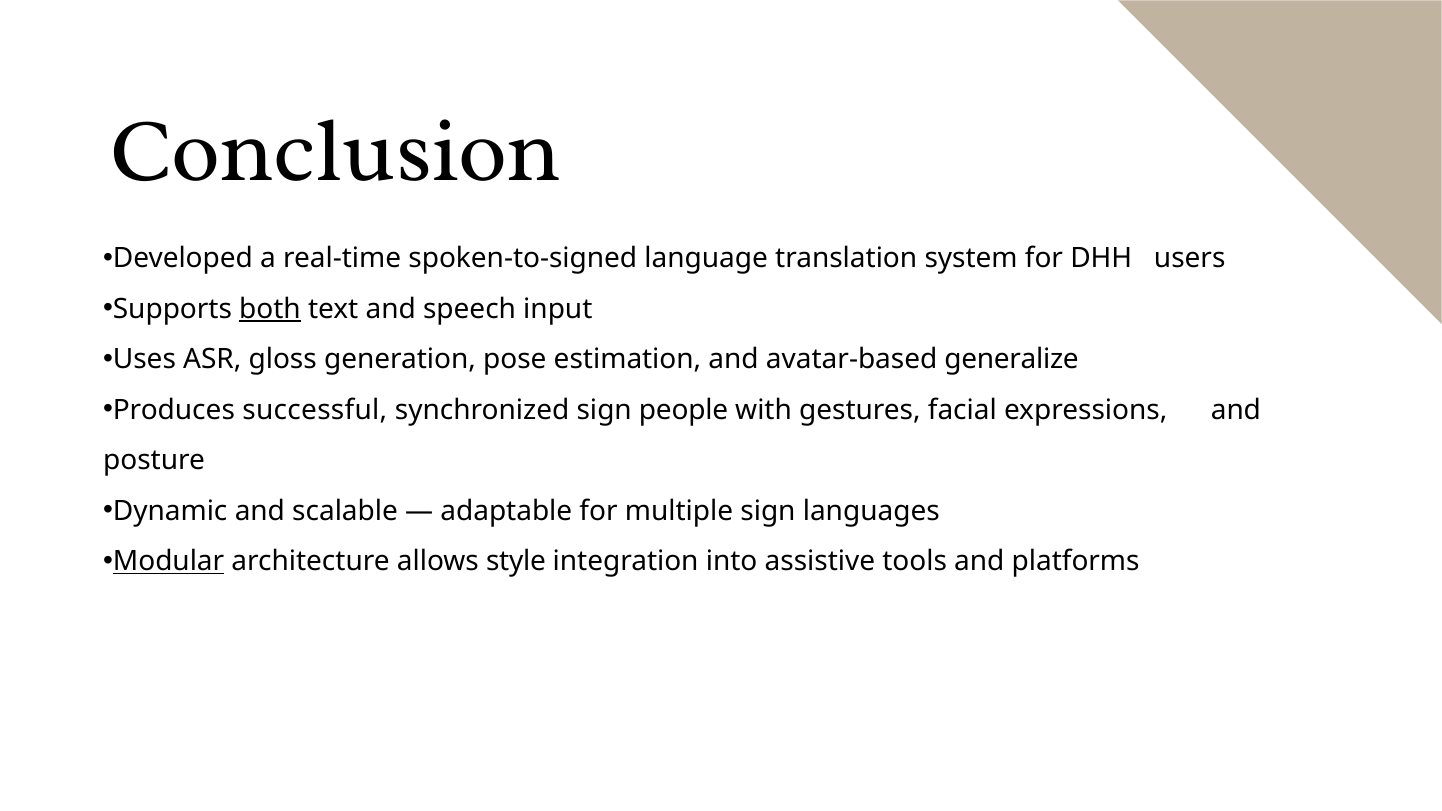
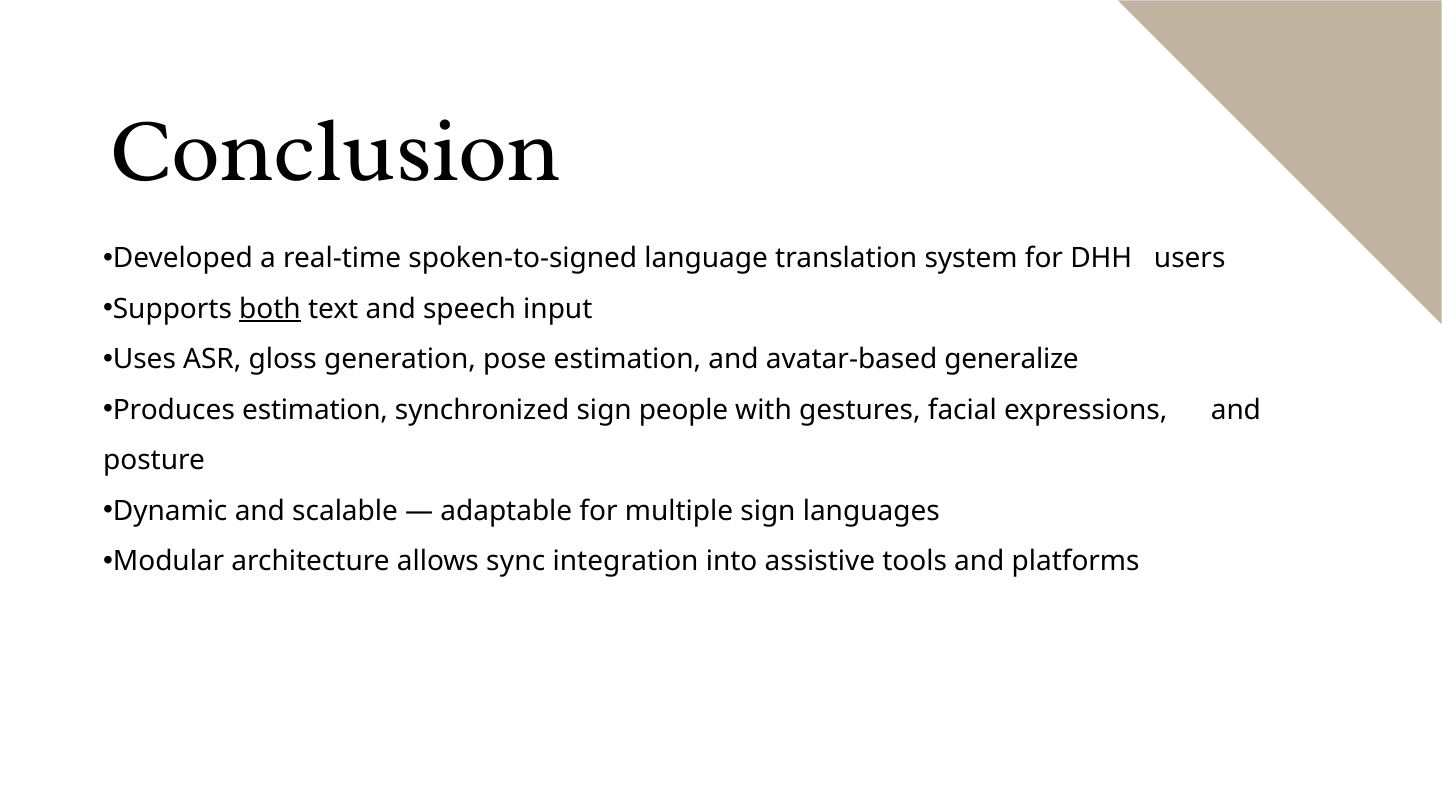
Produces successful: successful -> estimation
Modular underline: present -> none
style: style -> sync
